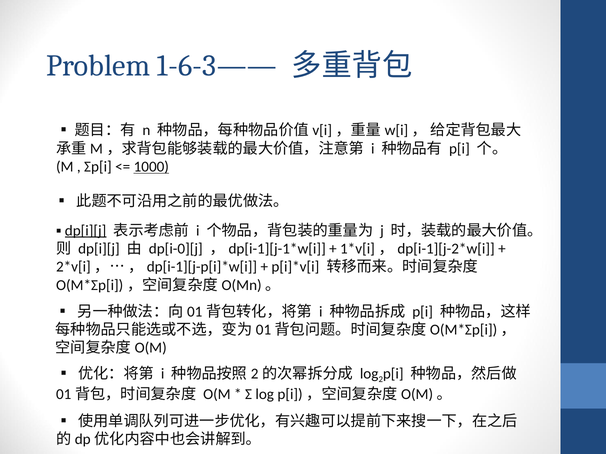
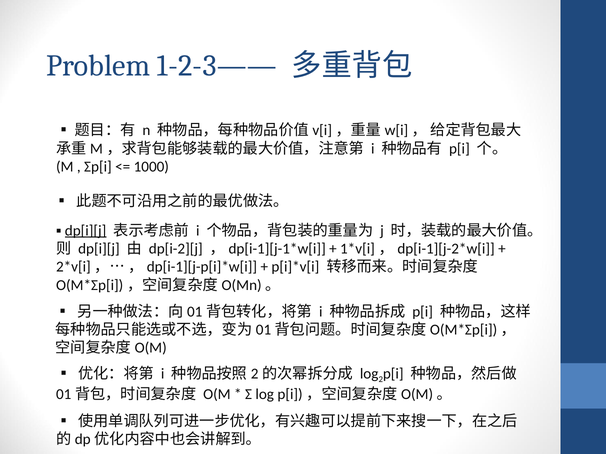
1-6-3——: 1-6-3—— -> 1-2-3——
1000 underline: present -> none
dp[i-0][j: dp[i-0][j -> dp[i-2][j
